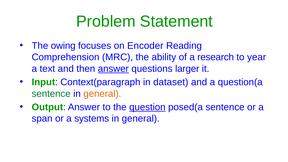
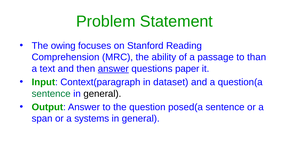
Encoder: Encoder -> Stanford
research: research -> passage
year: year -> than
larger: larger -> paper
general at (102, 94) colour: orange -> black
question underline: present -> none
